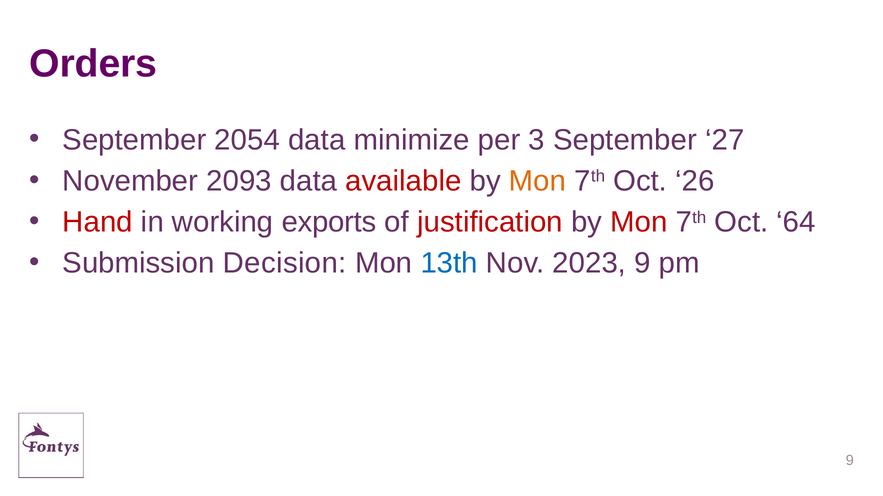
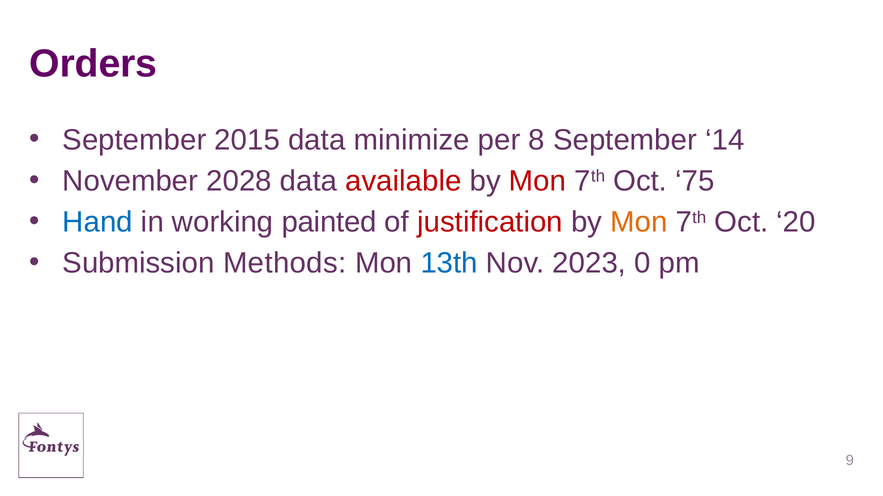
2054: 2054 -> 2015
3: 3 -> 8
27: 27 -> 14
2093: 2093 -> 2028
Mon at (538, 181) colour: orange -> red
26: 26 -> 75
Hand colour: red -> blue
exports: exports -> painted
Mon at (639, 222) colour: red -> orange
64: 64 -> 20
Decision: Decision -> Methods
2023 9: 9 -> 0
